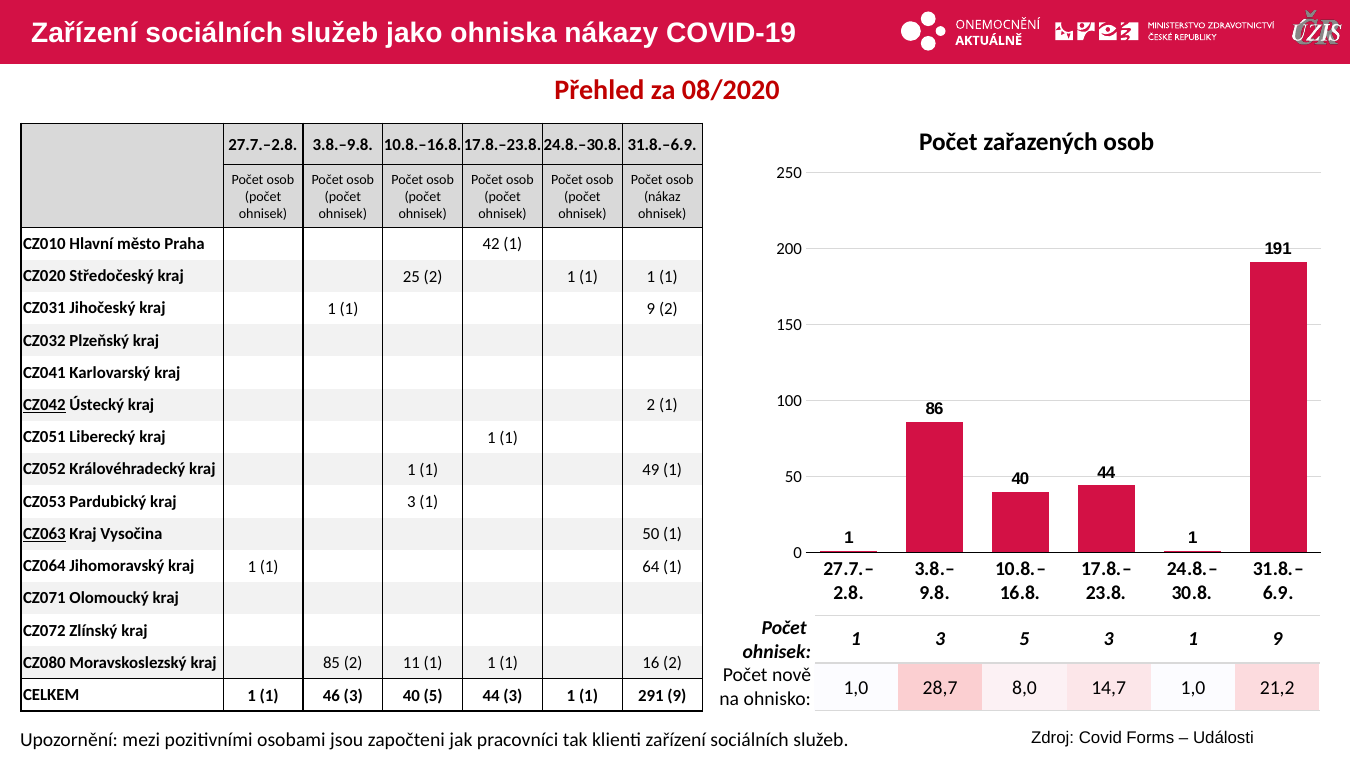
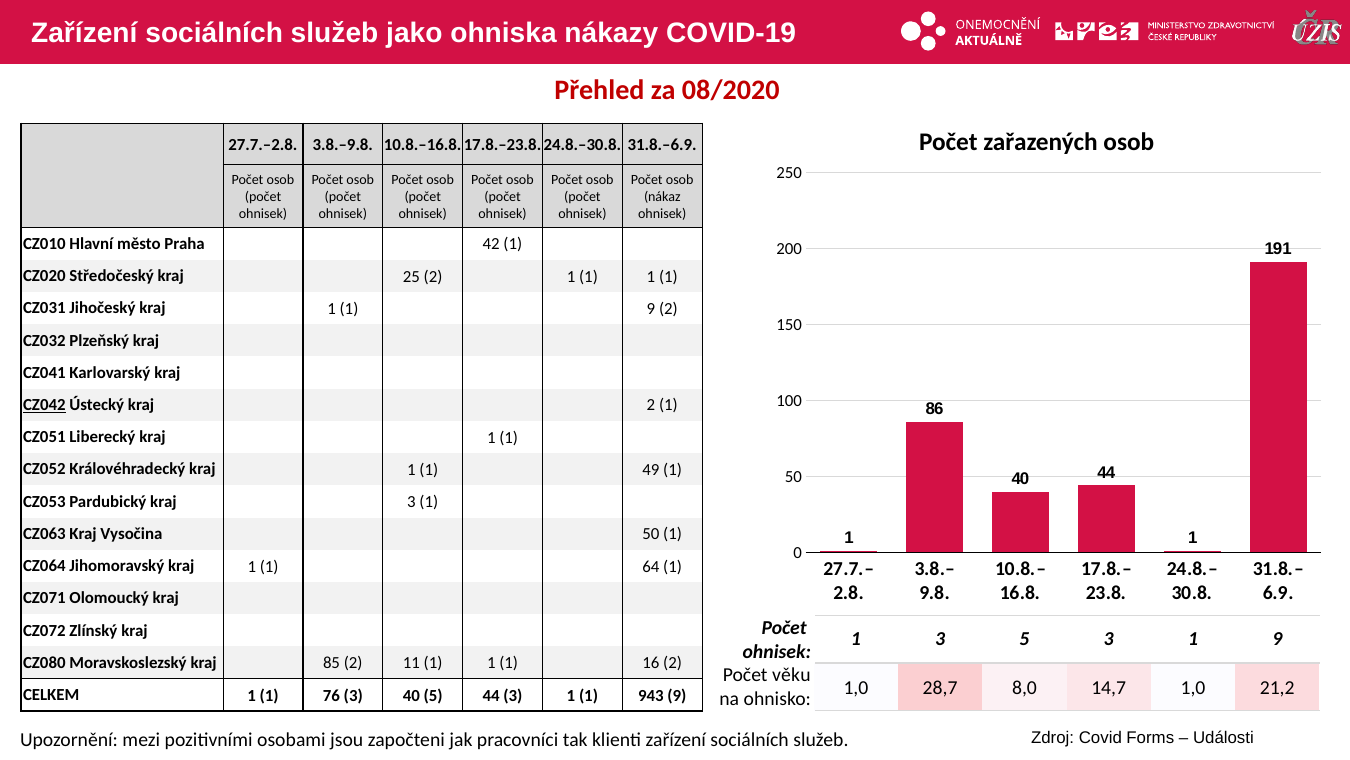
CZ063 underline: present -> none
nově: nově -> věku
46: 46 -> 76
291: 291 -> 943
